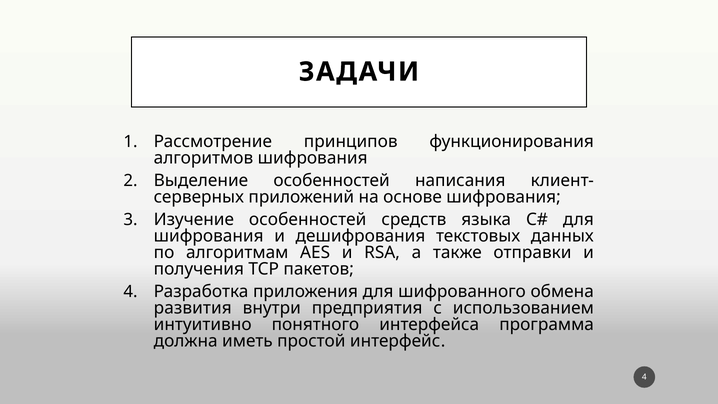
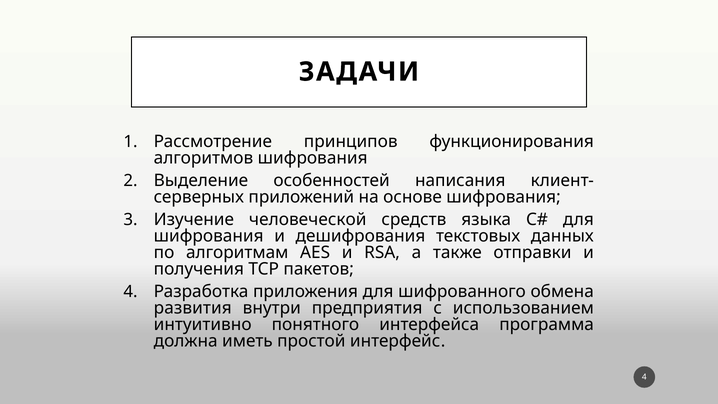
Изучение особенностей: особенностей -> человеческой
